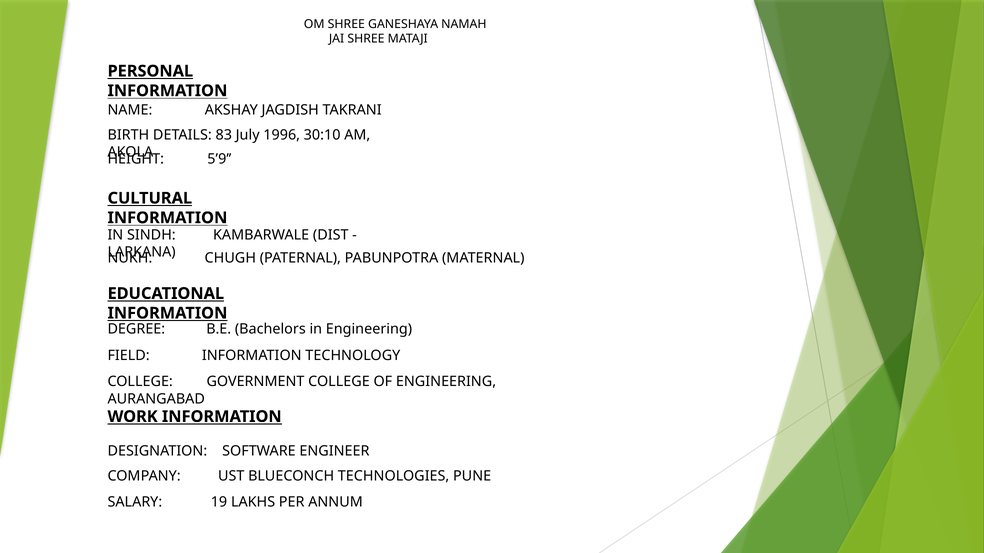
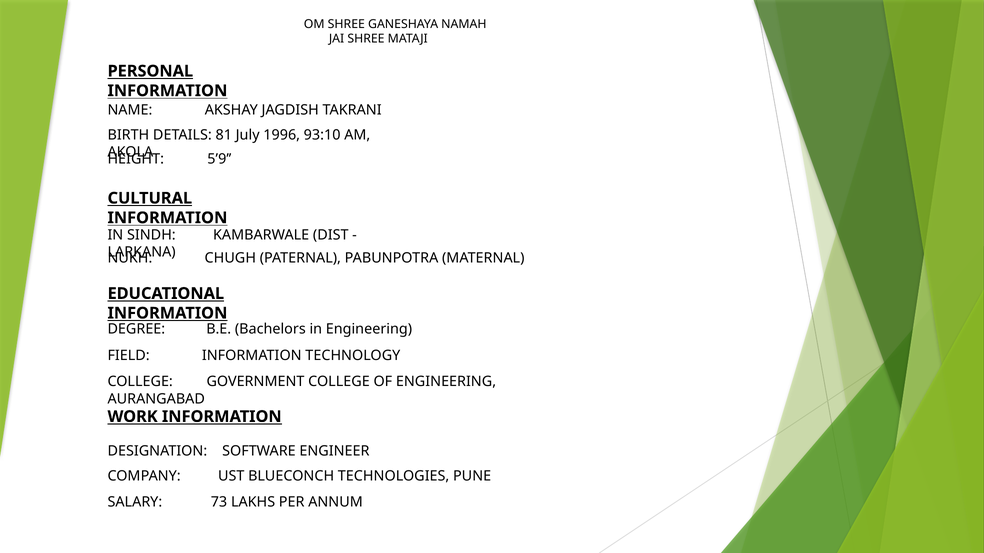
83: 83 -> 81
30:10: 30:10 -> 93:10
19: 19 -> 73
